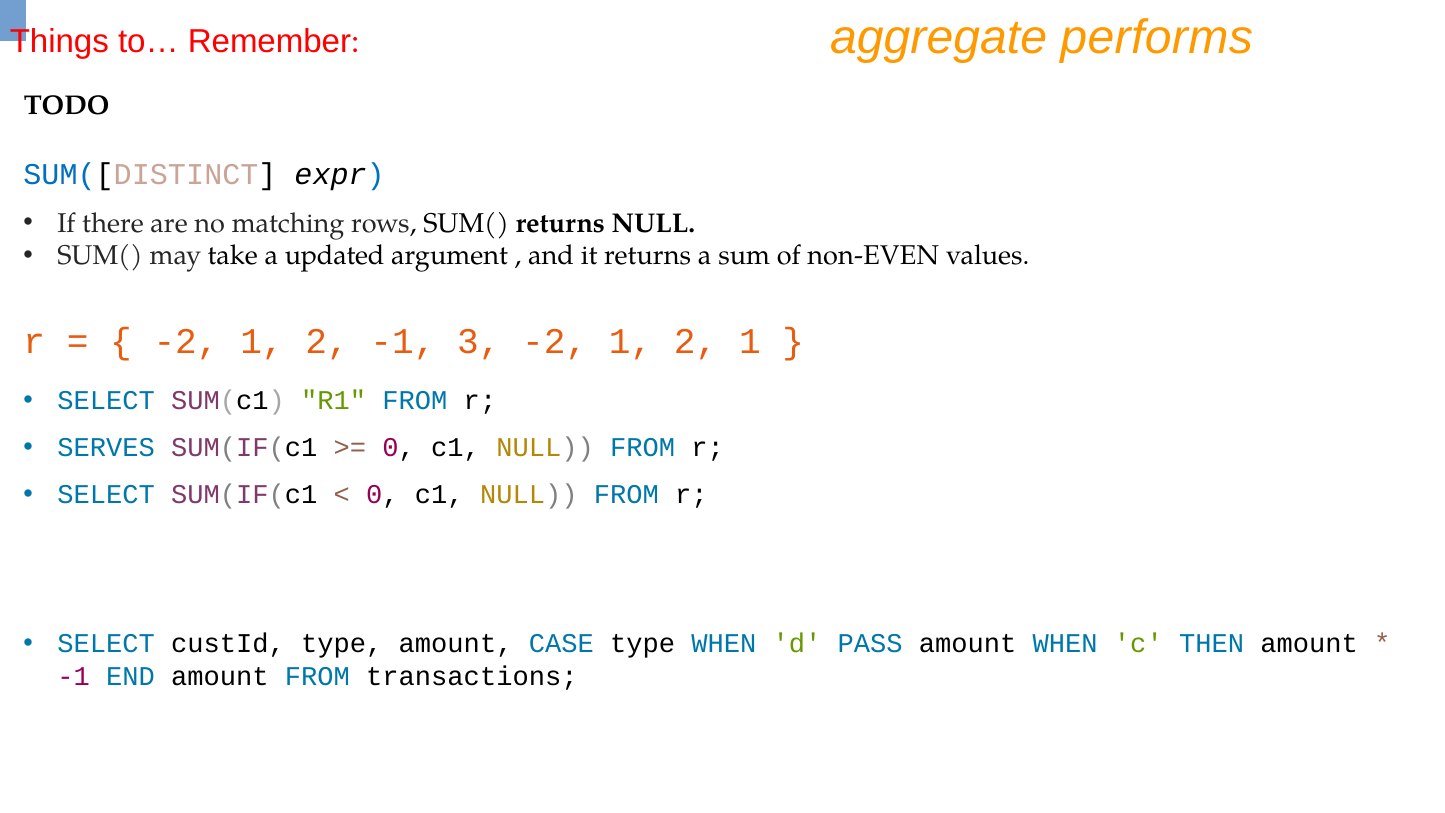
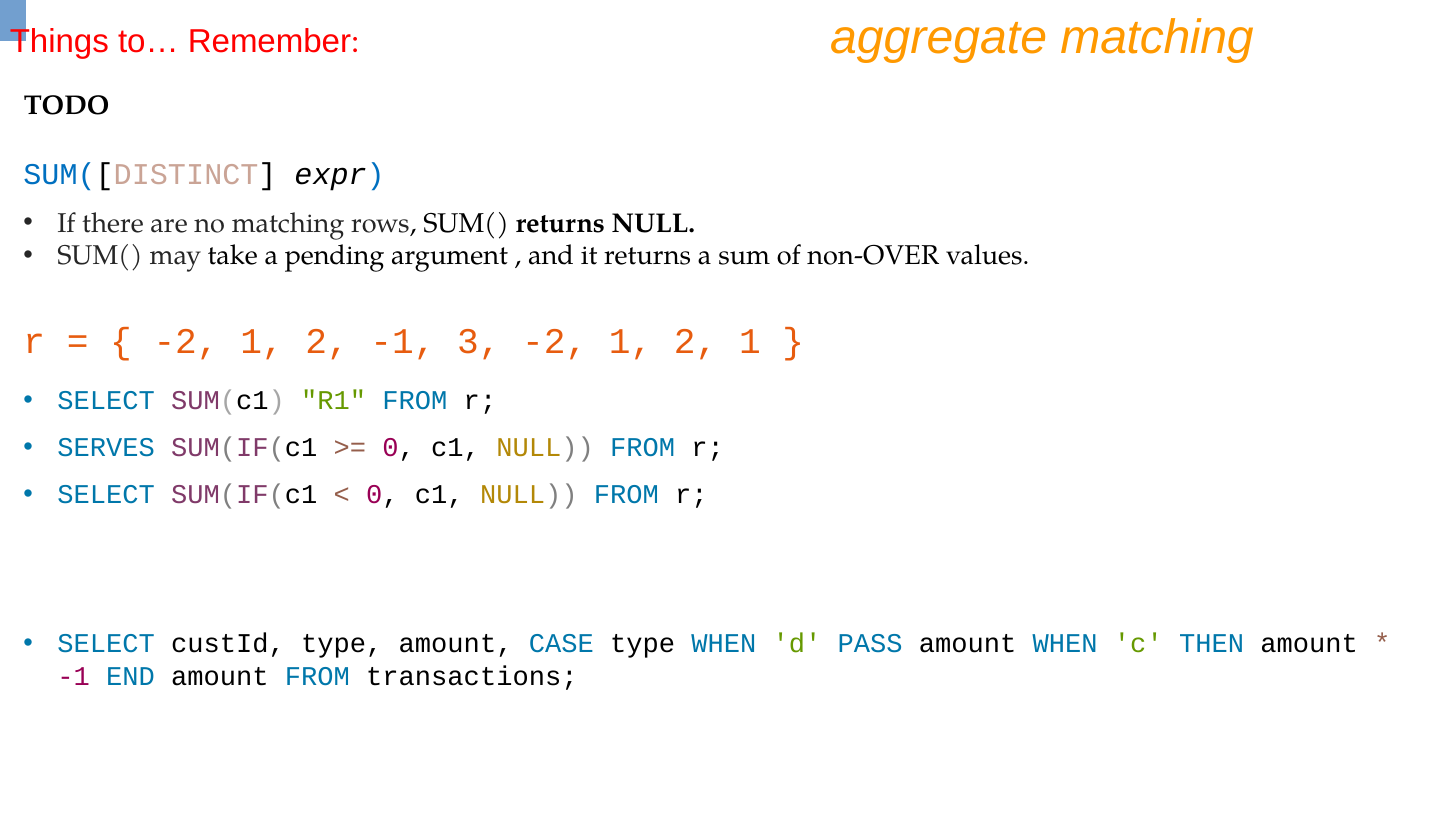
aggregate performs: performs -> matching
updated: updated -> pending
non-EVEN: non-EVEN -> non-OVER
